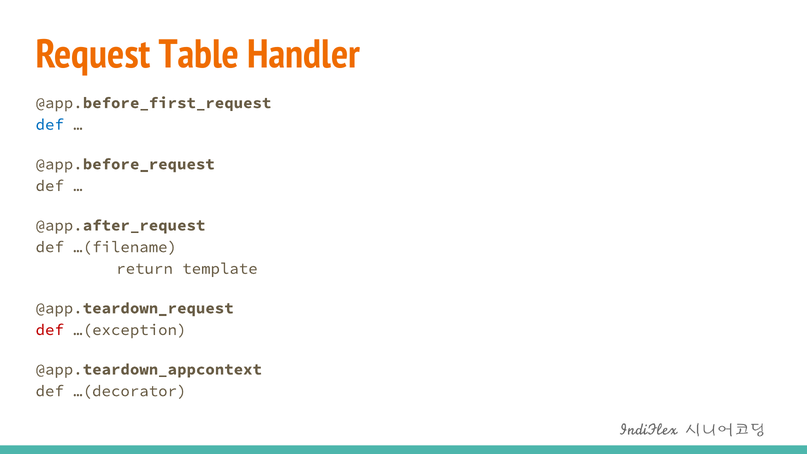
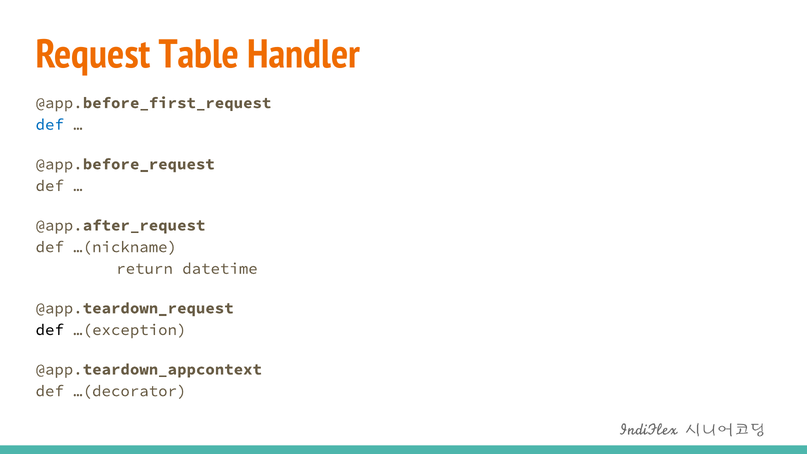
…(filename: …(filename -> …(nickname
template: template -> datetime
def at (50, 330) colour: red -> black
